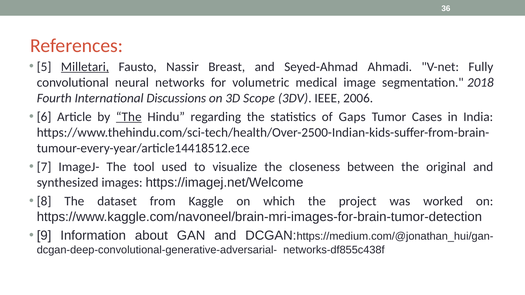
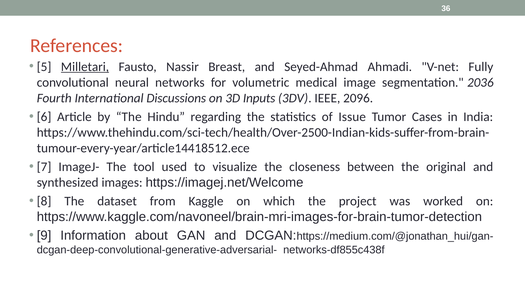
2018: 2018 -> 2036
Scope: Scope -> Inputs
2006: 2006 -> 2096
The at (129, 117) underline: present -> none
Gaps: Gaps -> Issue
